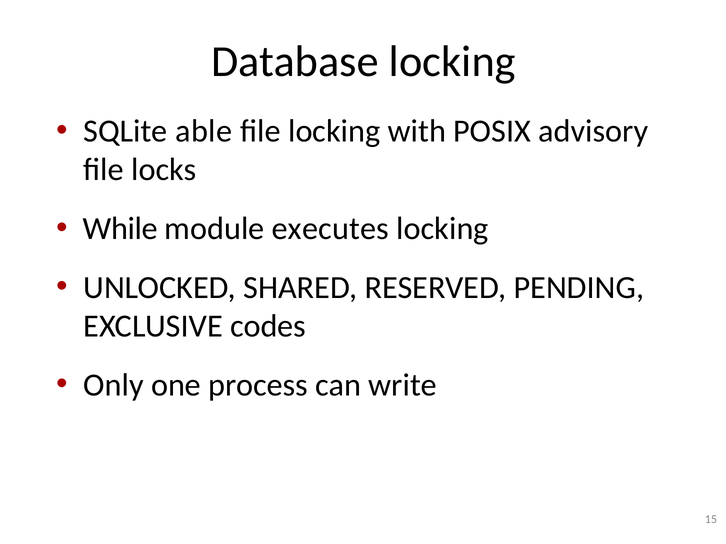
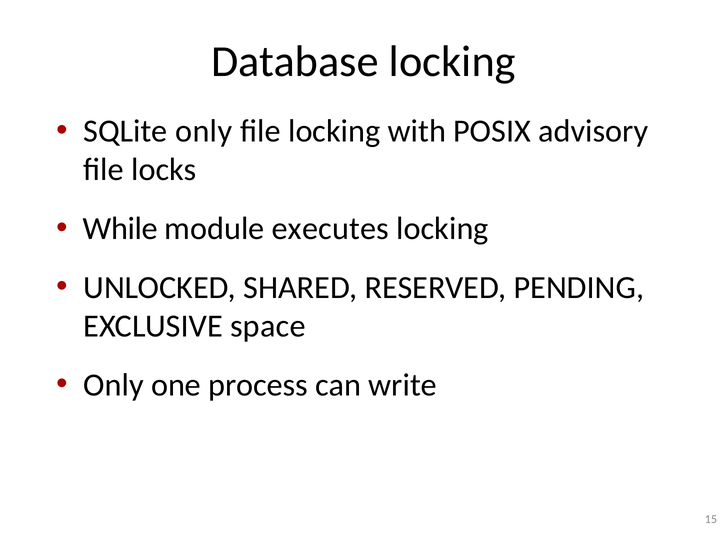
SQLite able: able -> only
codes: codes -> space
